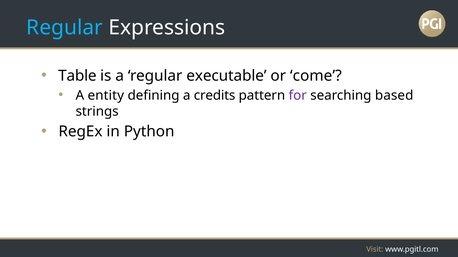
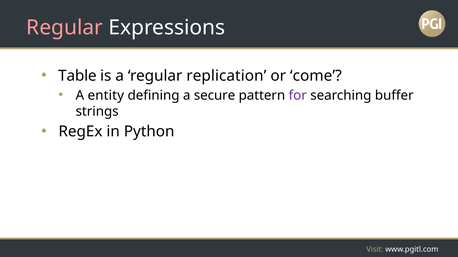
Regular at (65, 28) colour: light blue -> pink
executable: executable -> replication
credits: credits -> secure
based: based -> buffer
